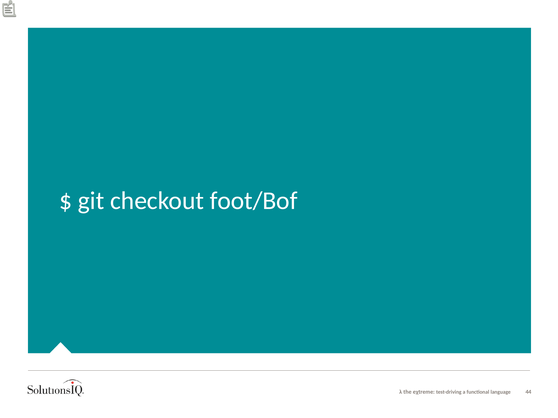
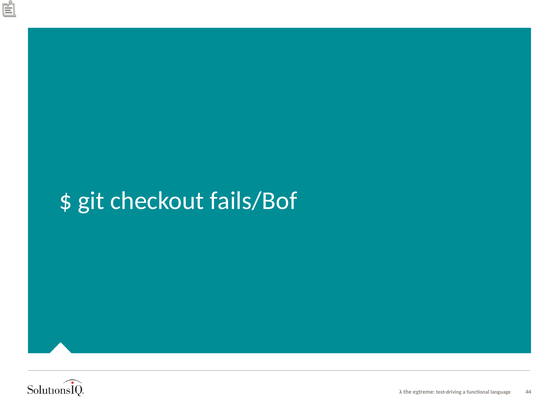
foot/Bof: foot/Bof -> fails/Bof
